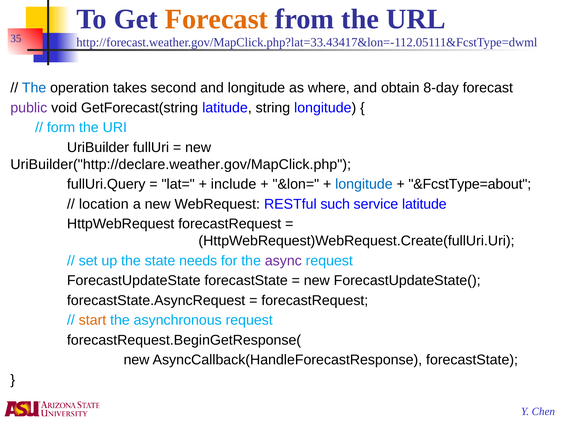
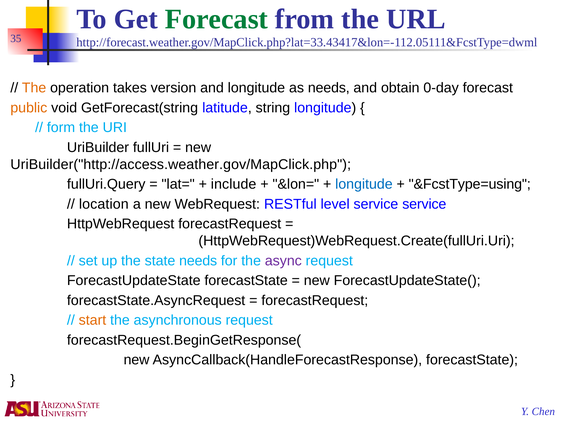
Forecast at (216, 19) colour: orange -> green
The at (34, 88) colour: blue -> orange
second: second -> version
as where: where -> needs
8-day: 8-day -> 0-day
public colour: purple -> orange
UriBuilder("http://declare.weather.gov/MapClick.php: UriBuilder("http://declare.weather.gov/MapClick.php -> UriBuilder("http://access.weather.gov/MapClick.php
&FcstType=about: &FcstType=about -> &FcstType=using
such: such -> level
service latitude: latitude -> service
